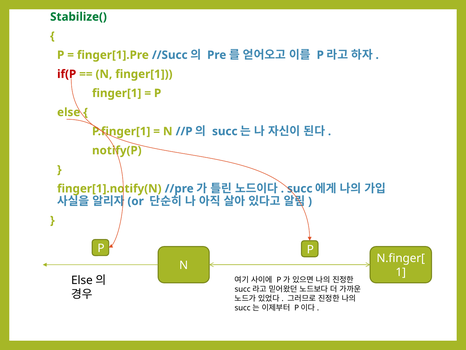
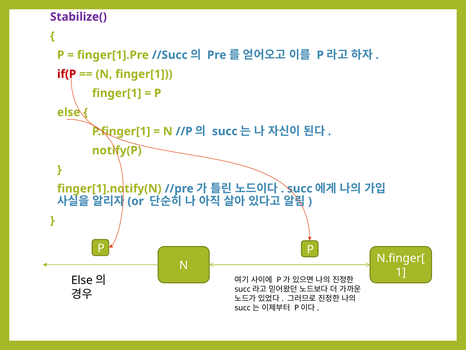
Stabilize( colour: green -> purple
